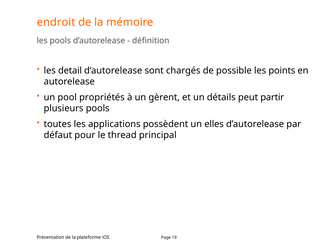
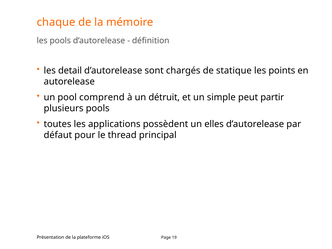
endroit: endroit -> chaque
possible: possible -> statique
propriétés: propriétés -> comprend
gèrent: gèrent -> détruit
détails: détails -> simple
